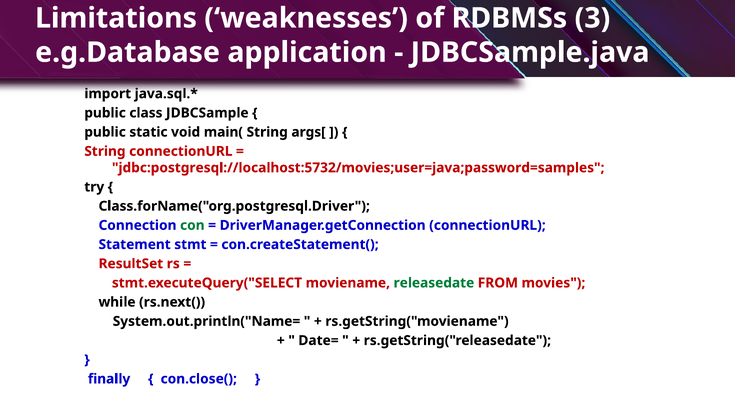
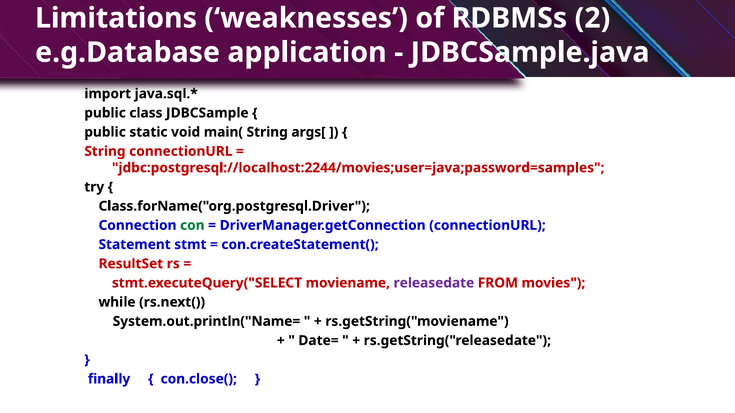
3: 3 -> 2
jdbc:postgresql://localhost:5732/movies;user=java;password=samples: jdbc:postgresql://localhost:5732/movies;user=java;password=samples -> jdbc:postgresql://localhost:2244/movies;user=java;password=samples
releasedate colour: green -> purple
